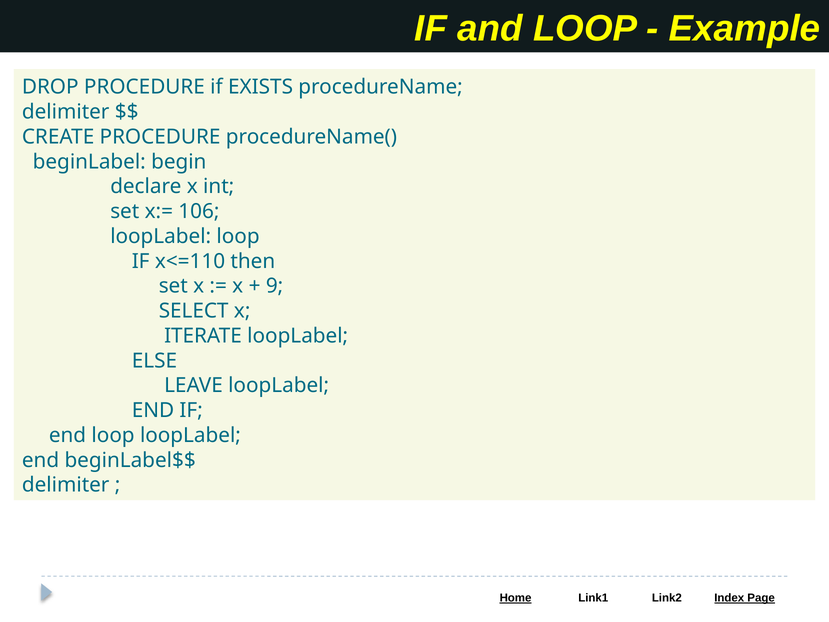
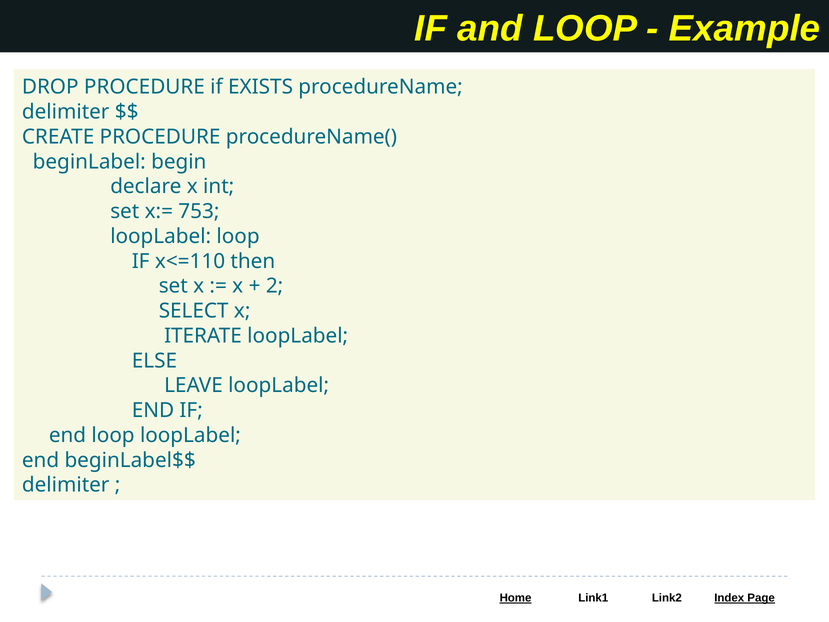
106: 106 -> 753
9: 9 -> 2
